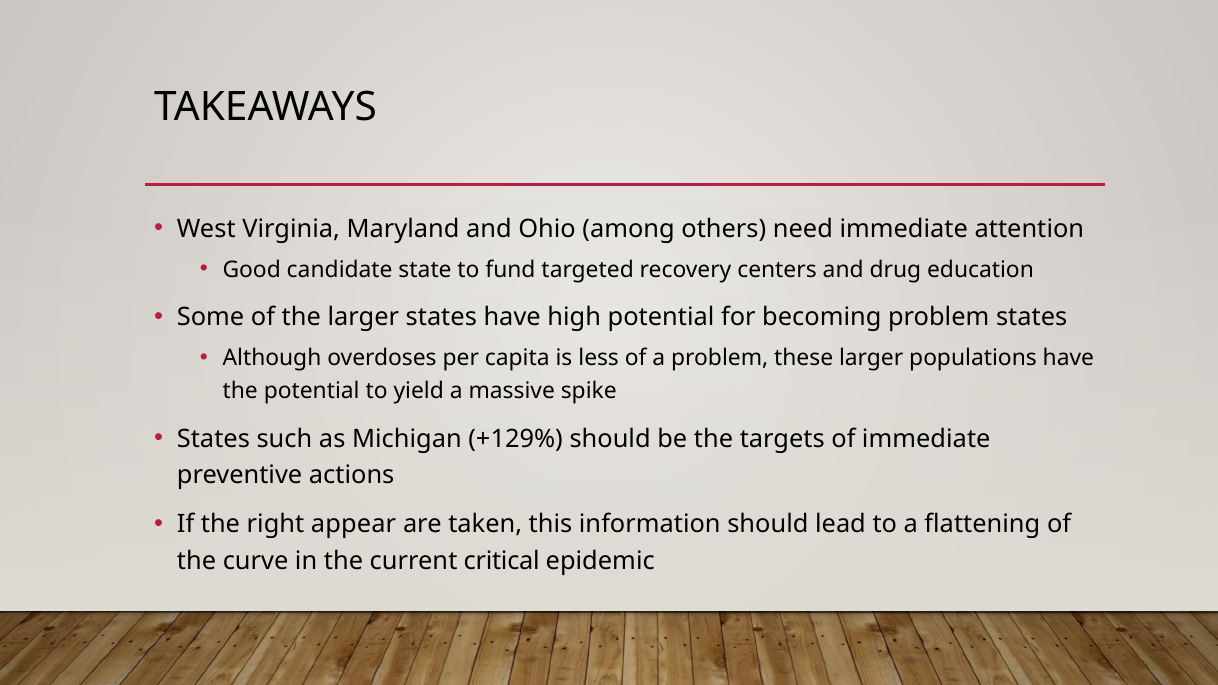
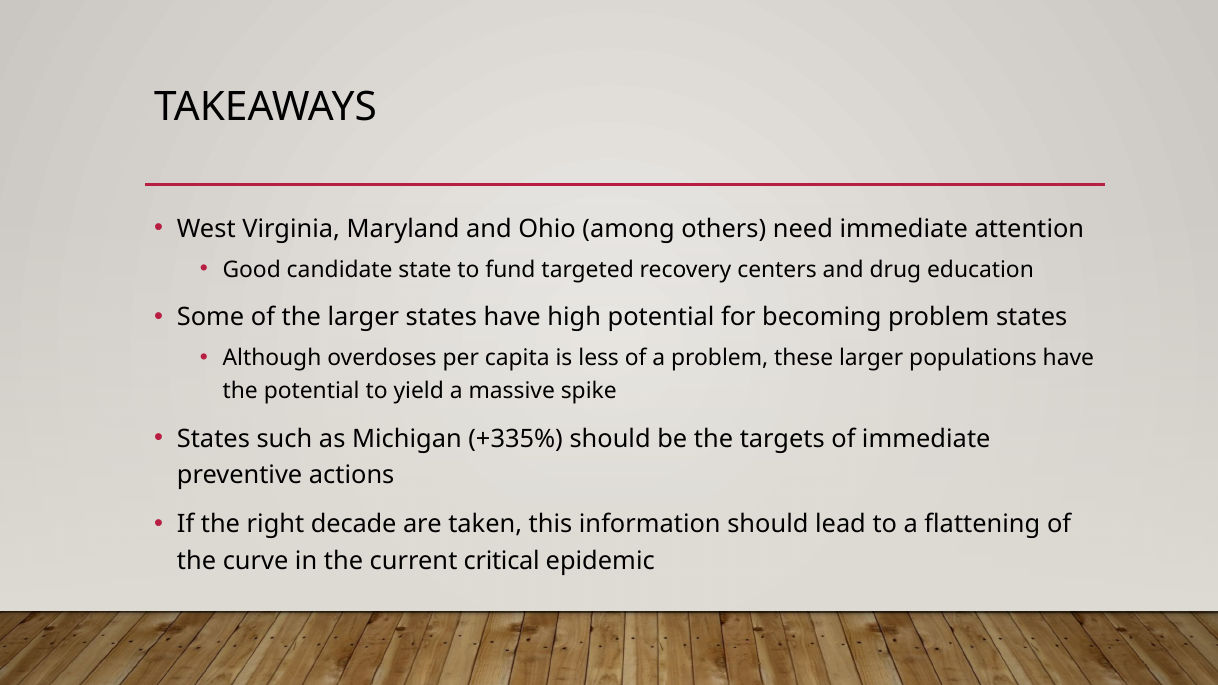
+129%: +129% -> +335%
appear: appear -> decade
